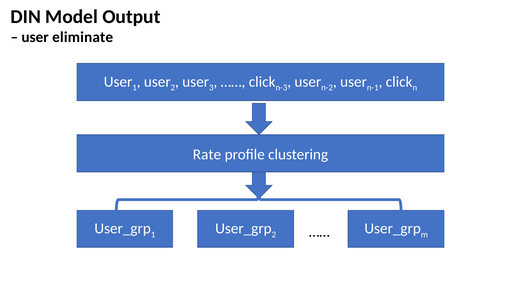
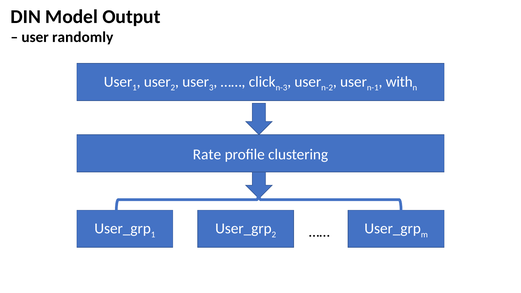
eliminate: eliminate -> randomly
click at (399, 82): click -> with
